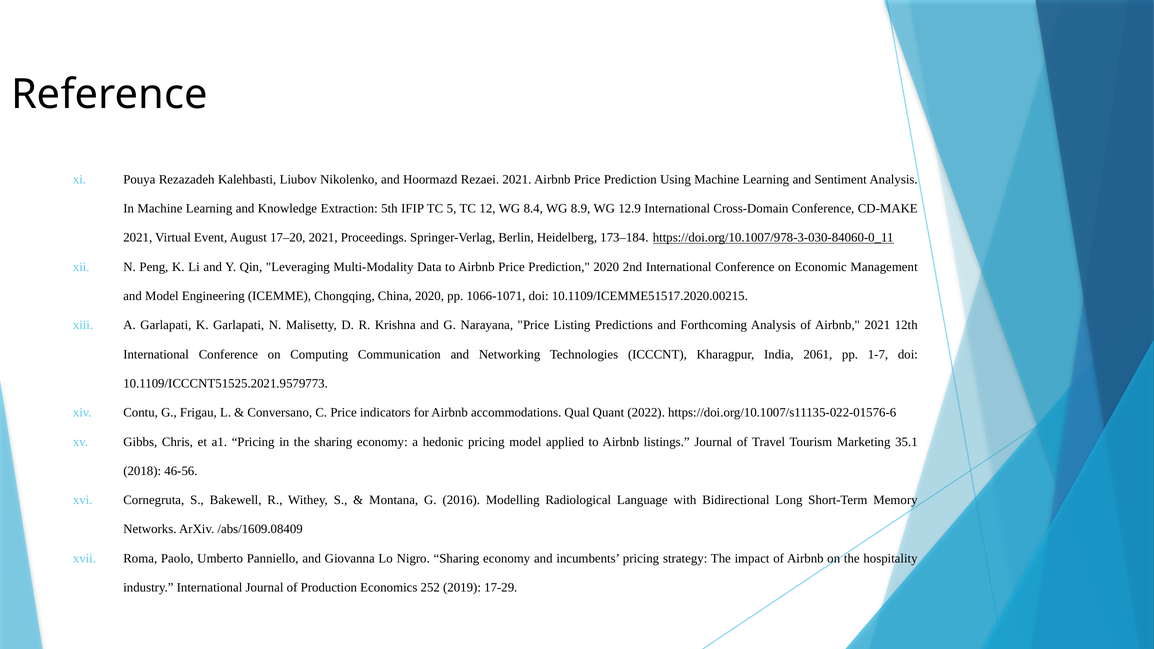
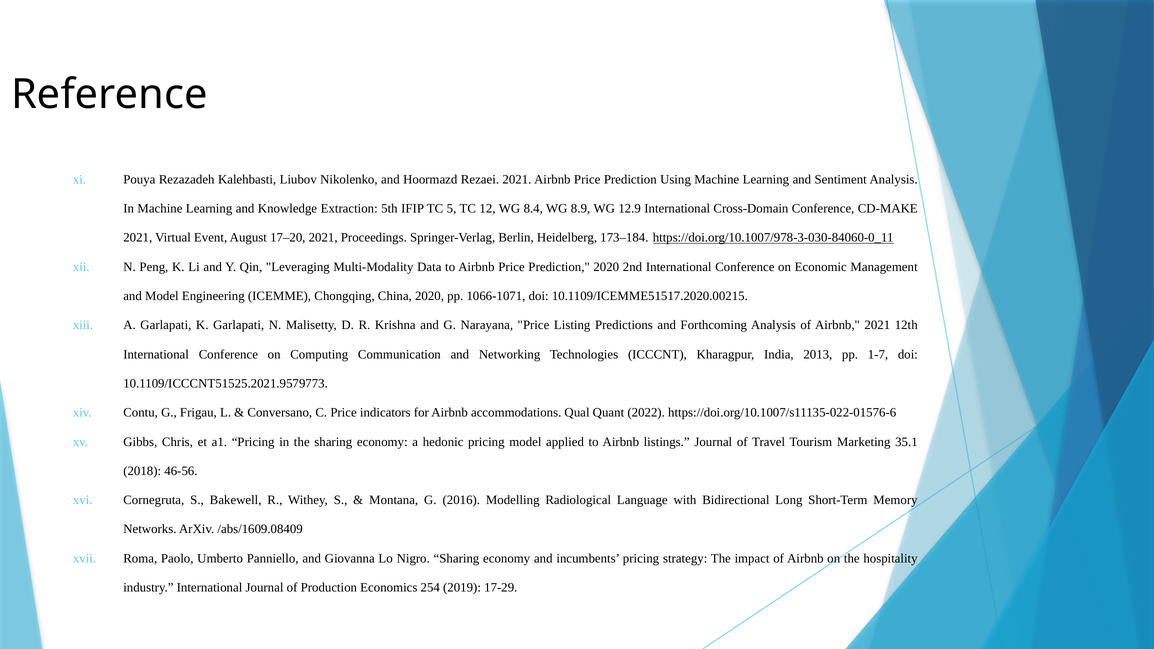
2061: 2061 -> 2013
252: 252 -> 254
